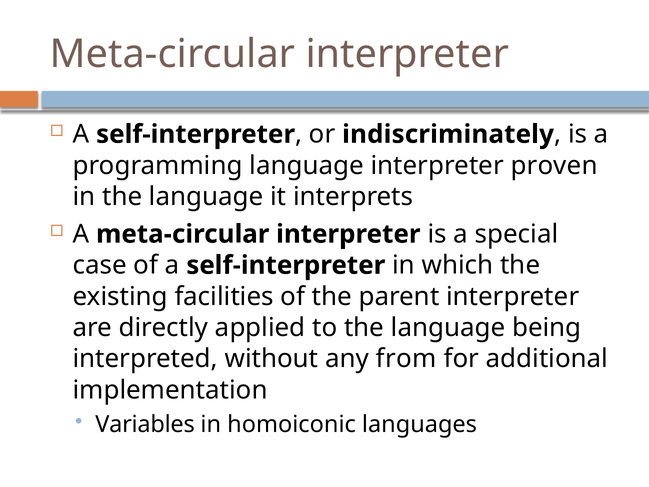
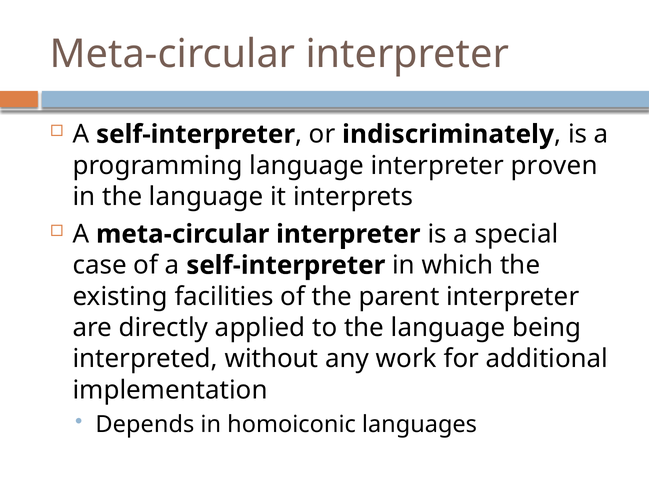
from: from -> work
Variables: Variables -> Depends
